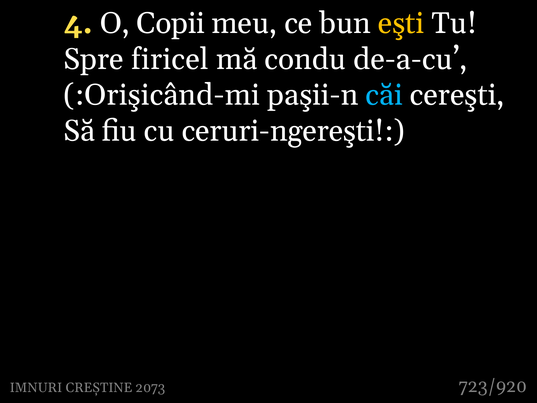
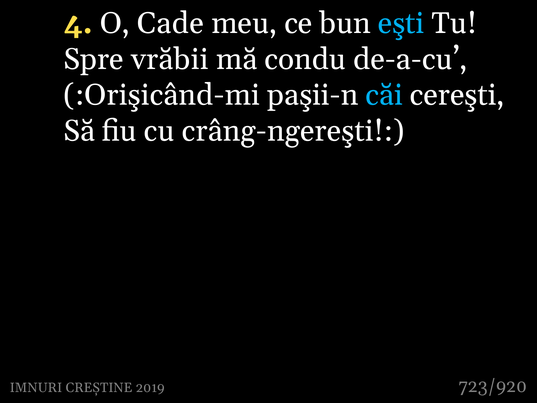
Copii: Copii -> Cade
eşti colour: yellow -> light blue
firicel: firicel -> vrăbii
ceruri-ngereşti: ceruri-ngereşti -> crâng-ngereşti
2073: 2073 -> 2019
